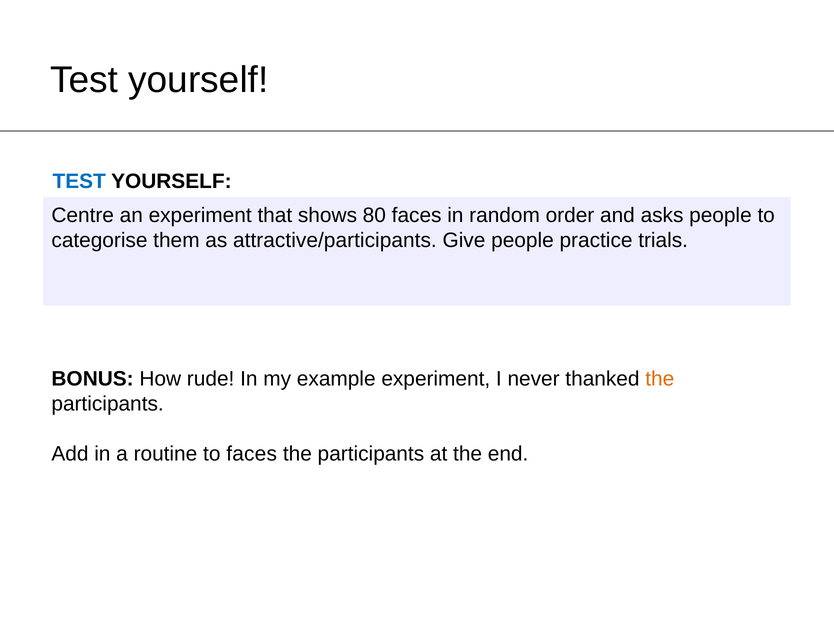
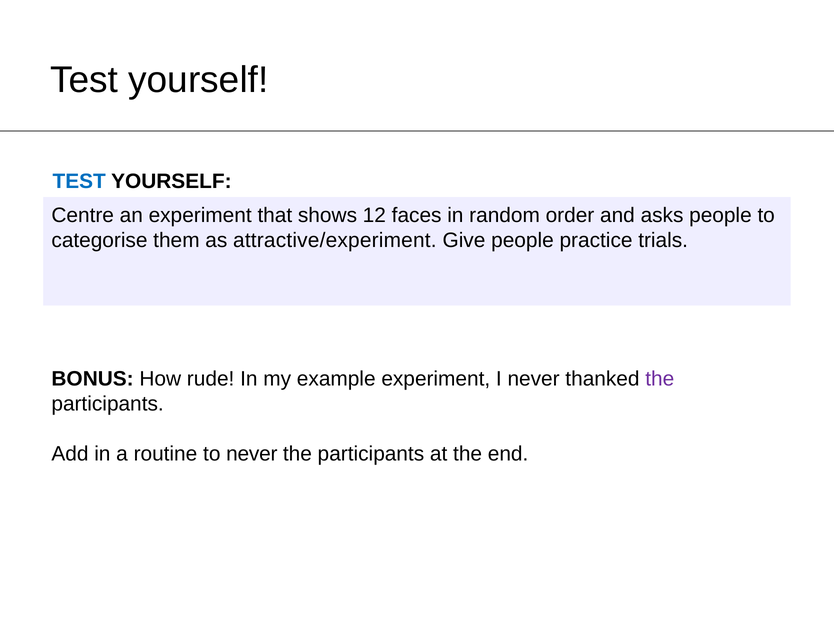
80: 80 -> 12
attractive/participants: attractive/participants -> attractive/experiment
the at (660, 378) colour: orange -> purple
to faces: faces -> never
